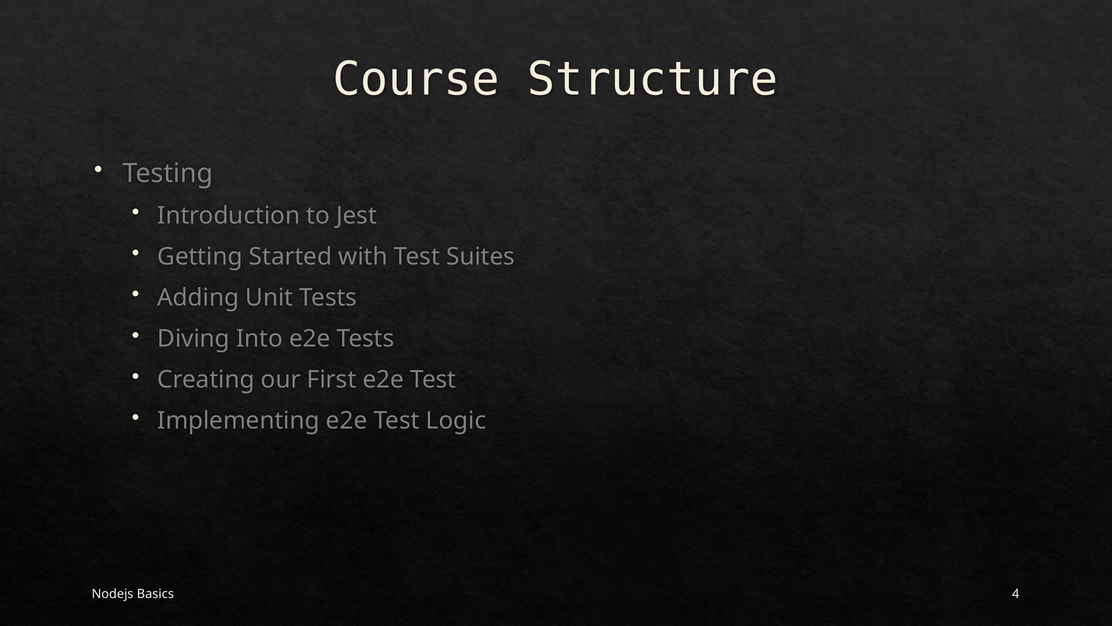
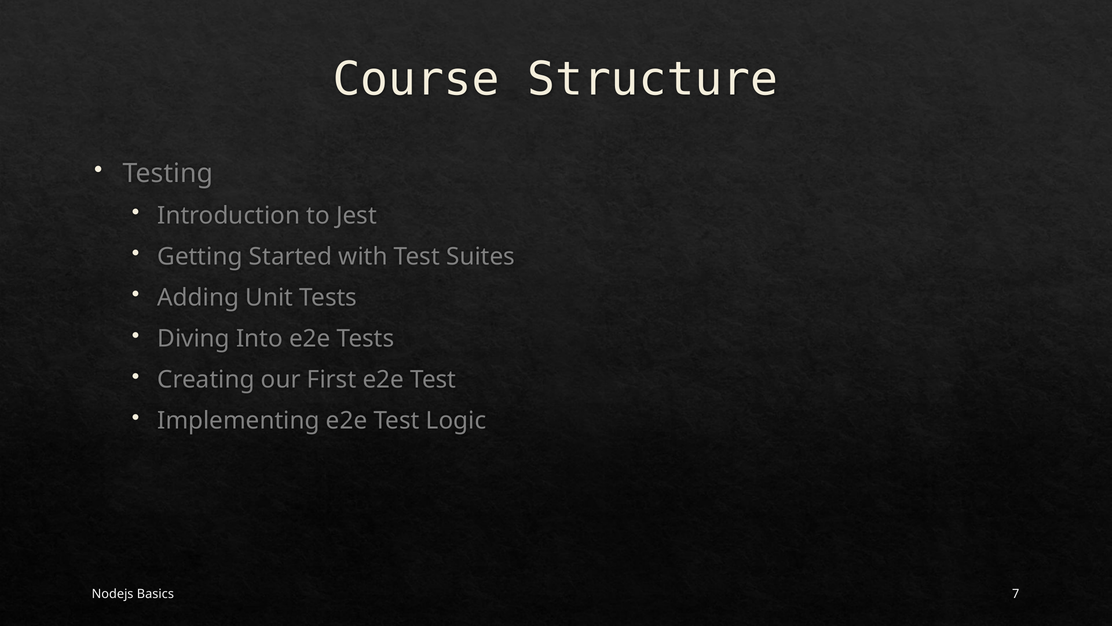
4: 4 -> 7
